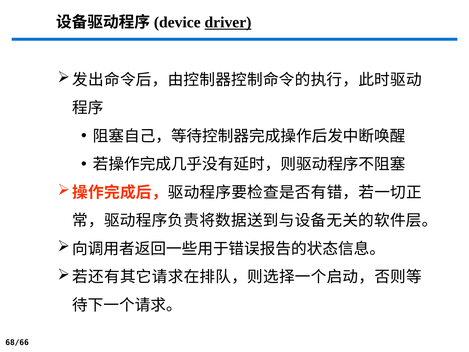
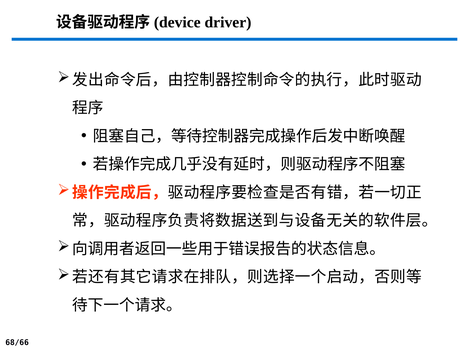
driver underline: present -> none
